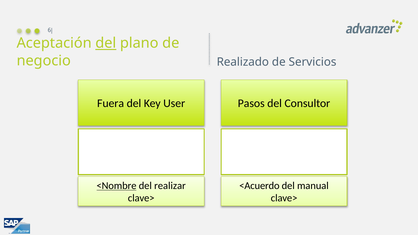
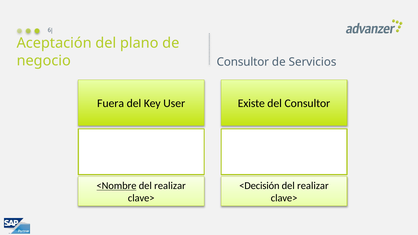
del at (106, 43) underline: present -> none
negocio Realizado: Realizado -> Consultor
Pasos: Pasos -> Existe
<Acuerdo: <Acuerdo -> <Decisión
manual at (313, 186): manual -> realizar
